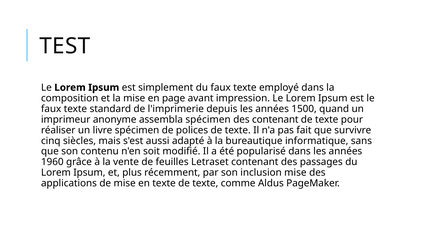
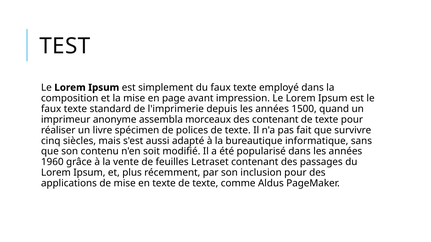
assembla spécimen: spécimen -> morceaux
inclusion mise: mise -> pour
